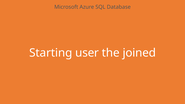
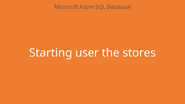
joined: joined -> stores
